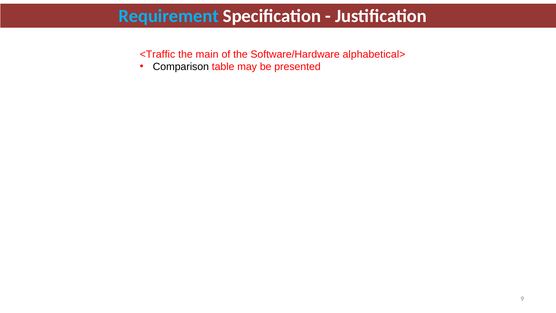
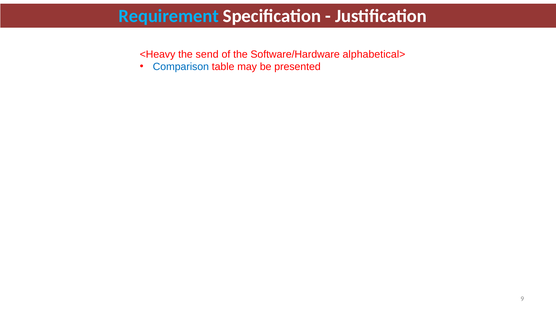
<Traffic: <Traffic -> <Heavy
main: main -> send
Comparison colour: black -> blue
